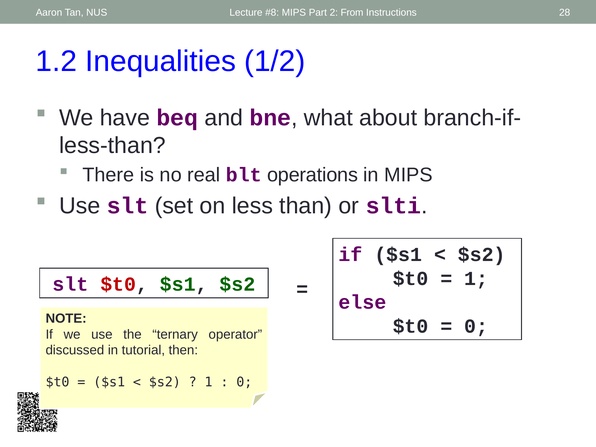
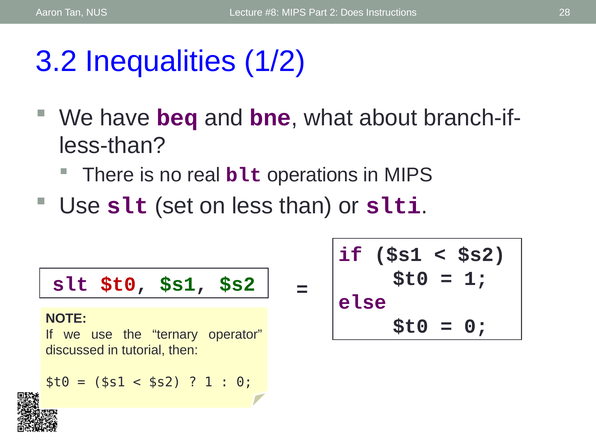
From: From -> Does
1.2: 1.2 -> 3.2
